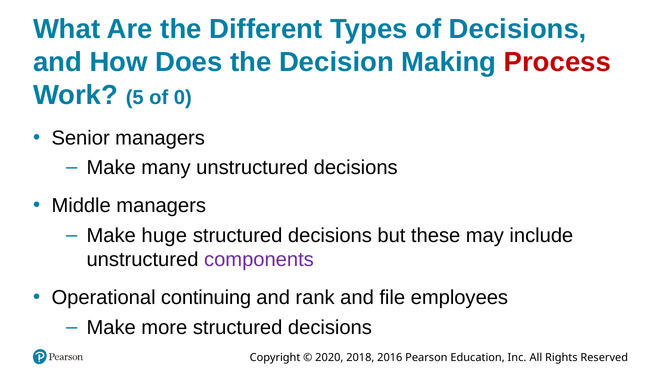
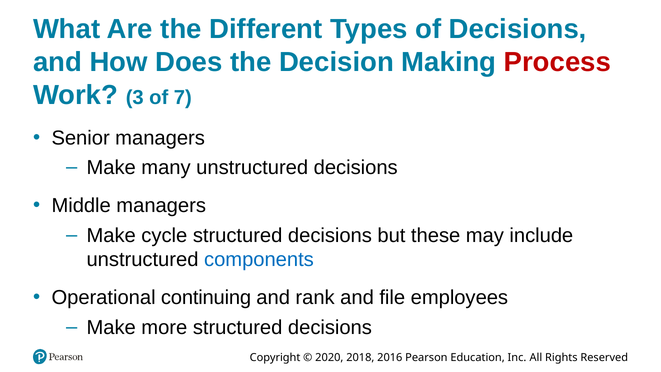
5: 5 -> 3
0: 0 -> 7
huge: huge -> cycle
components colour: purple -> blue
